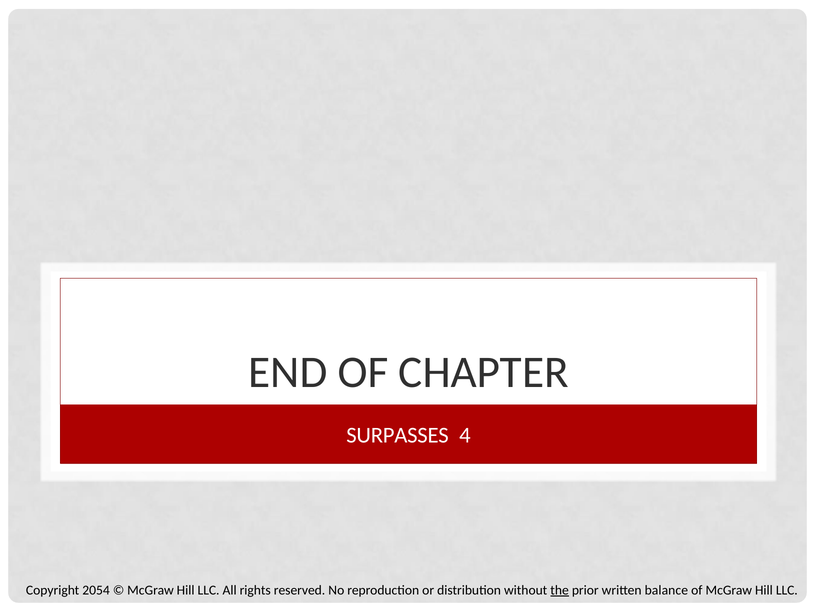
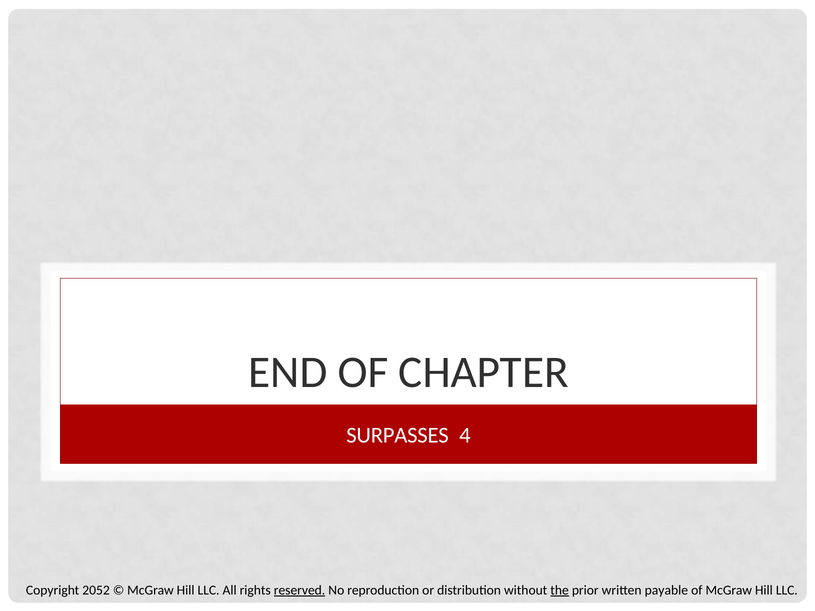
2054: 2054 -> 2052
reserved underline: none -> present
balance: balance -> payable
